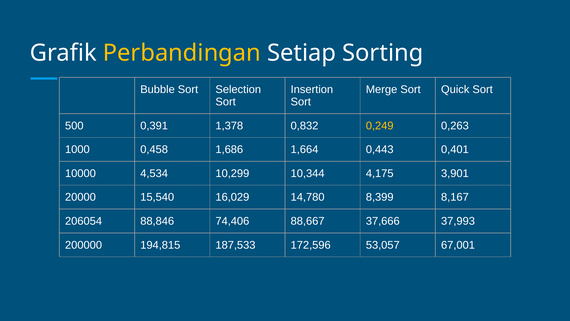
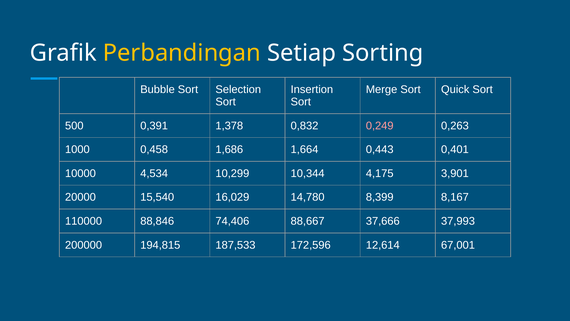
0,249 colour: yellow -> pink
206054: 206054 -> 110000
53,057: 53,057 -> 12,614
